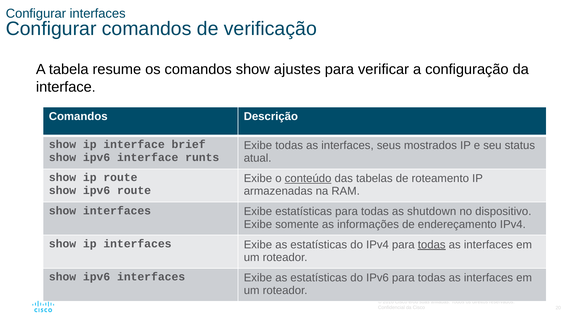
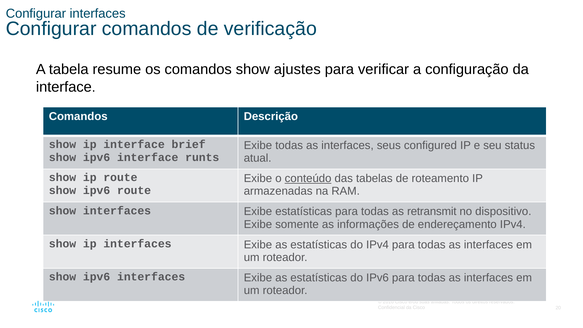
mostrados: mostrados -> configured
shutdown: shutdown -> retransmit
todas at (432, 245) underline: present -> none
